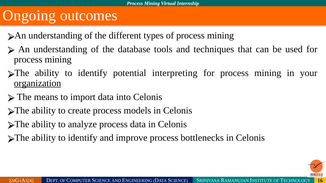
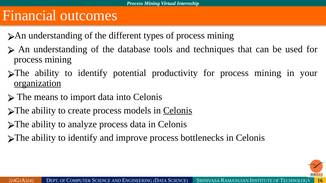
Ongoing: Ongoing -> Financial
interpreting: interpreting -> productivity
Celonis at (178, 111) underline: none -> present
